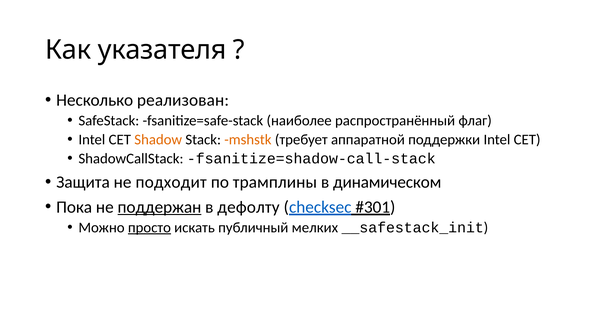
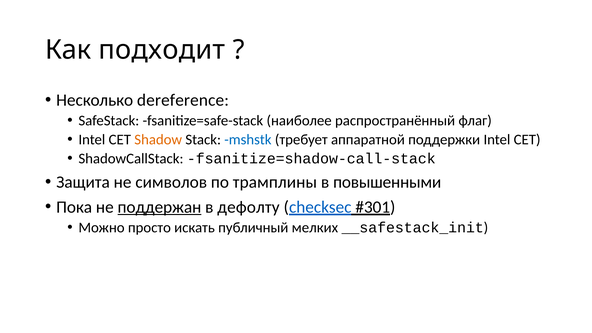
указателя: указателя -> подходит
реализован: реализован -> dereference
mshstk colour: orange -> blue
подходит: подходит -> символов
динамическом: динамическом -> повышенными
просто underline: present -> none
